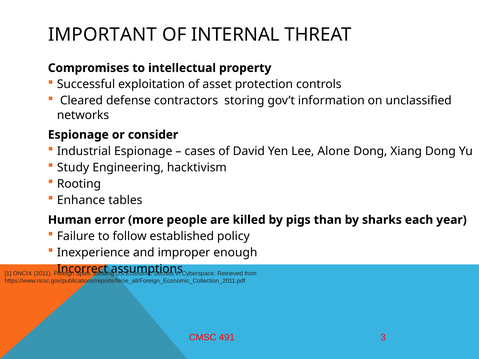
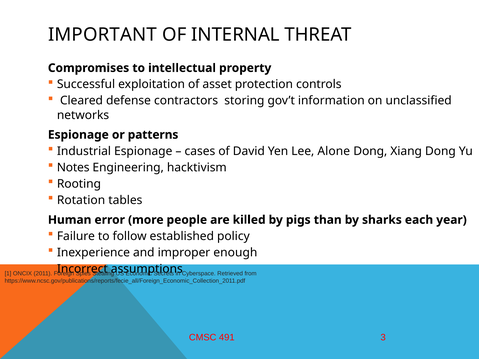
consider: consider -> patterns
Study: Study -> Notes
Enhance: Enhance -> Rotation
